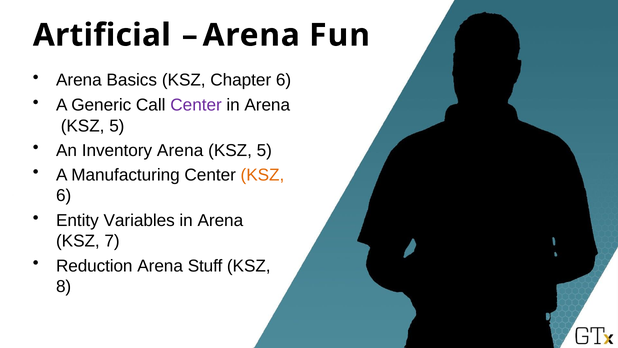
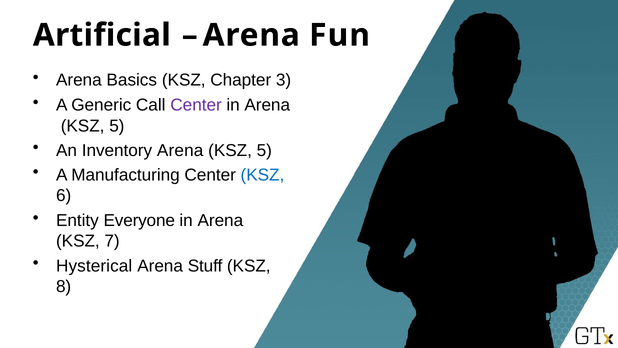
Chapter 6: 6 -> 3
KSZ at (262, 175) colour: orange -> blue
Variables: Variables -> Everyone
Reduction: Reduction -> Hysterical
